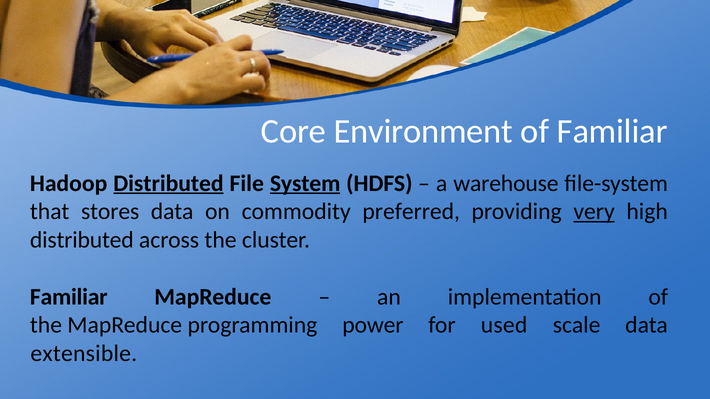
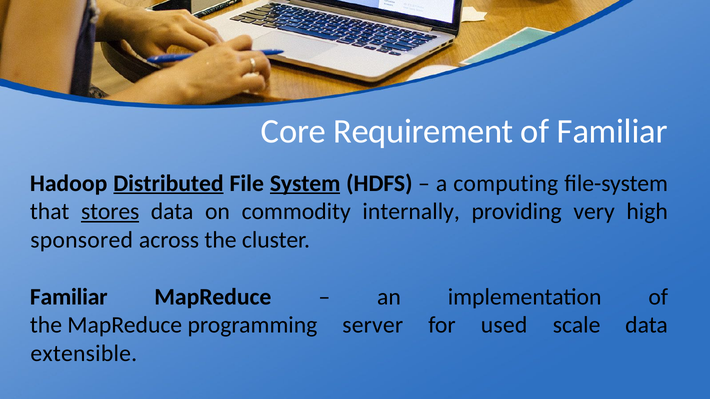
Environment: Environment -> Requirement
warehouse: warehouse -> computing
stores underline: none -> present
preferred: preferred -> internally
very underline: present -> none
distributed at (82, 240): distributed -> sponsored
power: power -> server
